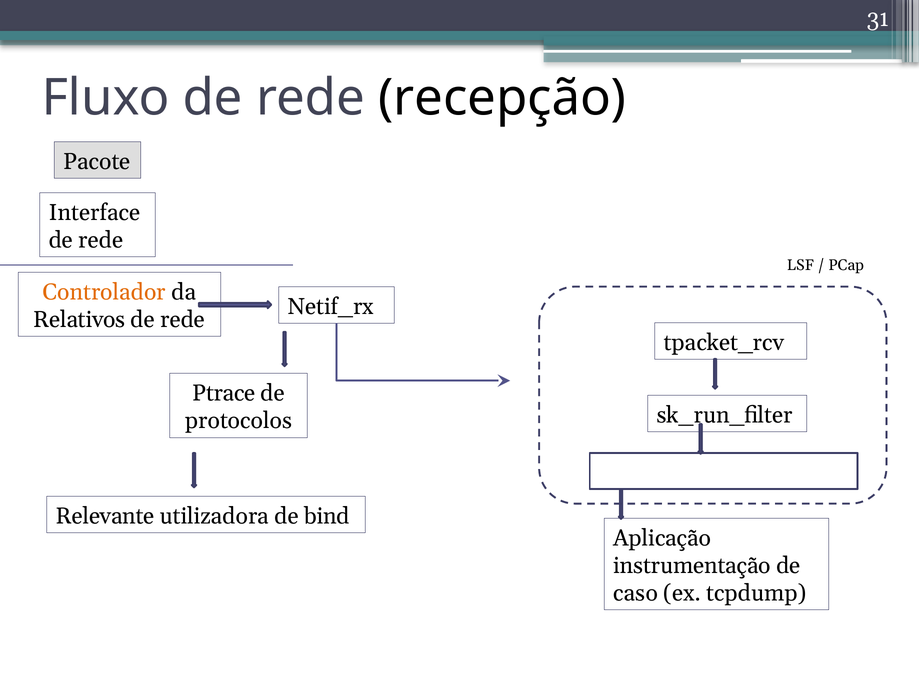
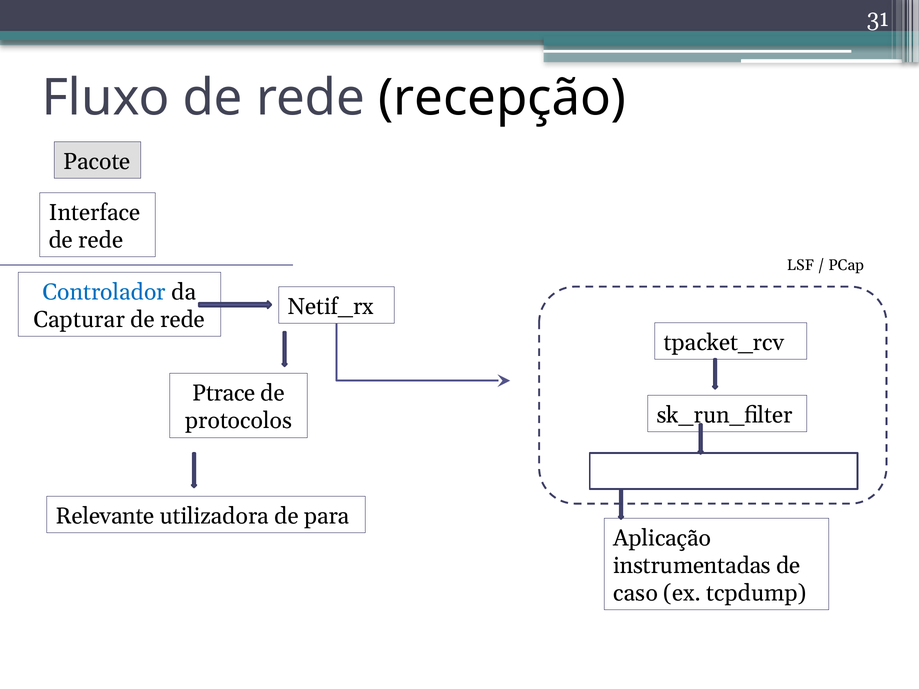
Controlador colour: orange -> blue
Relativos: Relativos -> Capturar
bind: bind -> para
instrumentação: instrumentação -> instrumentadas
